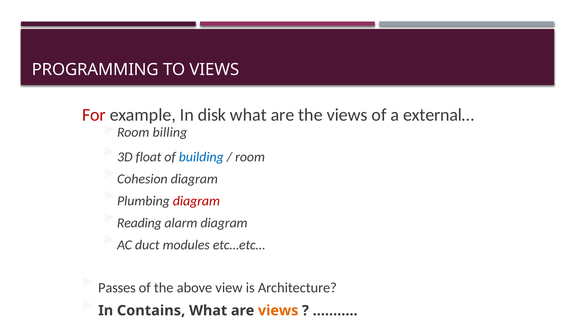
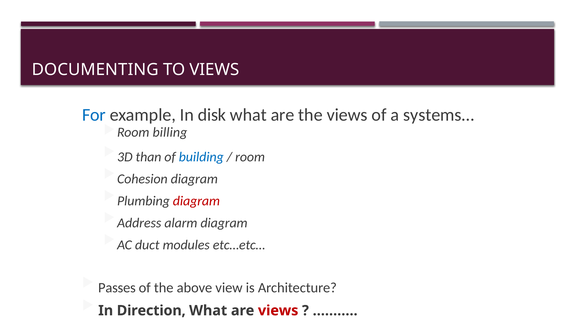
PROGRAMMING: PROGRAMMING -> DOCUMENTING
For colour: red -> blue
external…: external… -> systems…
float: float -> than
Reading: Reading -> Address
Contains: Contains -> Direction
views at (278, 311) colour: orange -> red
